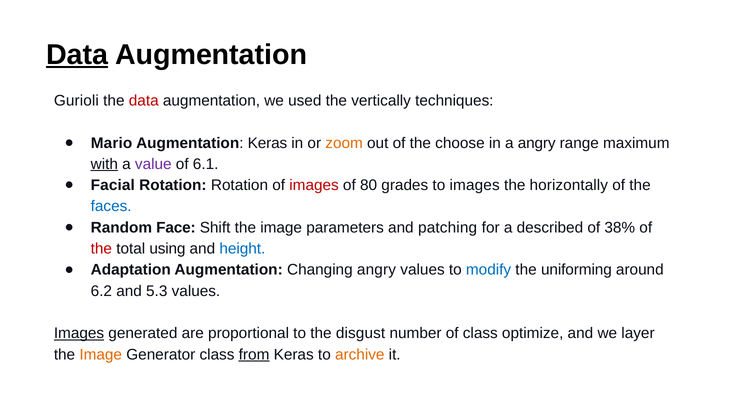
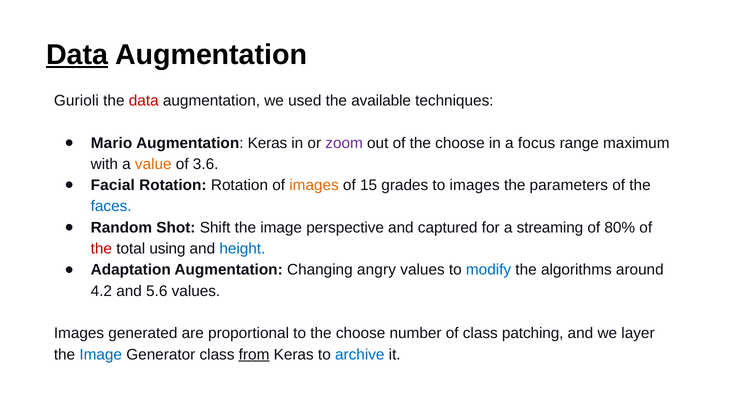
vertically: vertically -> available
zoom colour: orange -> purple
a angry: angry -> focus
with underline: present -> none
value colour: purple -> orange
6.1: 6.1 -> 3.6
images at (314, 186) colour: red -> orange
80: 80 -> 15
horizontally: horizontally -> parameters
Face: Face -> Shot
parameters: parameters -> perspective
patching: patching -> captured
described: described -> streaming
38%: 38% -> 80%
uniforming: uniforming -> algorithms
6.2: 6.2 -> 4.2
5.3: 5.3 -> 5.6
Images at (79, 334) underline: present -> none
to the disgust: disgust -> choose
optimize: optimize -> patching
Image at (101, 355) colour: orange -> blue
archive colour: orange -> blue
